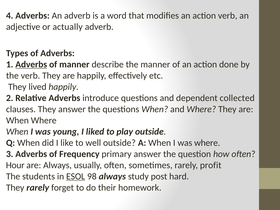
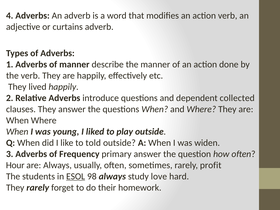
actually: actually -> curtains
Adverbs at (31, 64) underline: present -> none
well: well -> told
was where: where -> widen
post: post -> love
